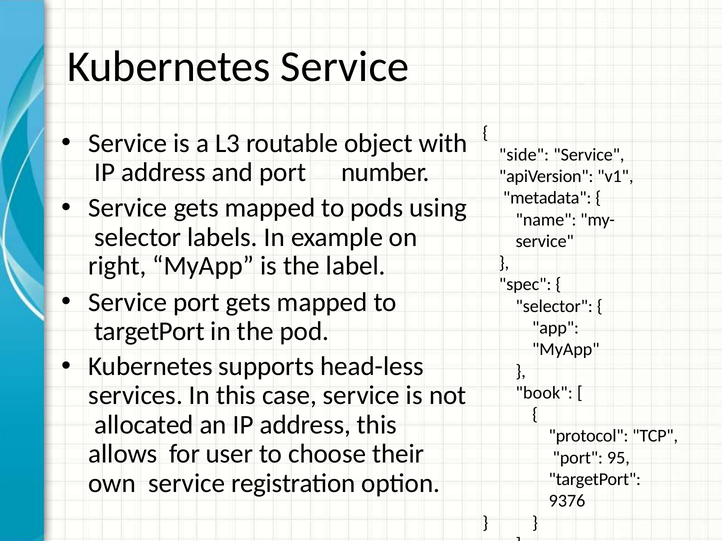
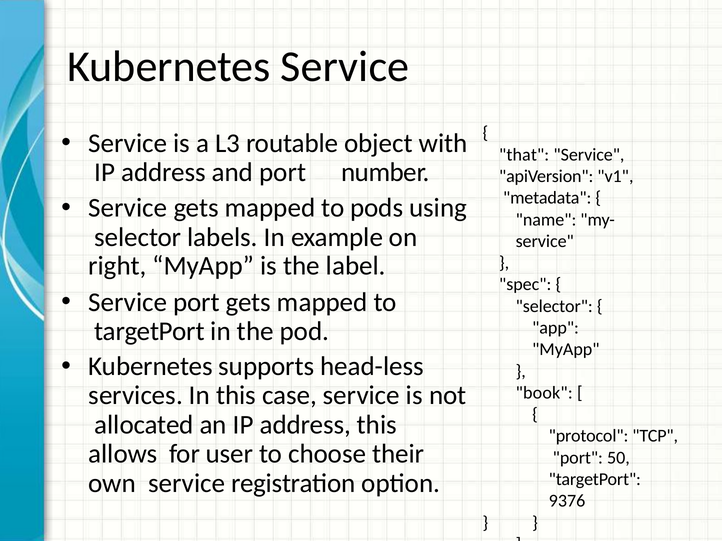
side: side -> that
95: 95 -> 50
